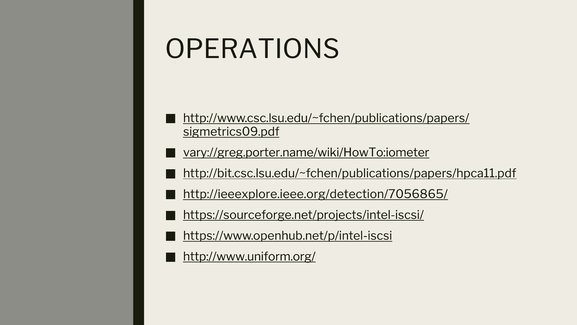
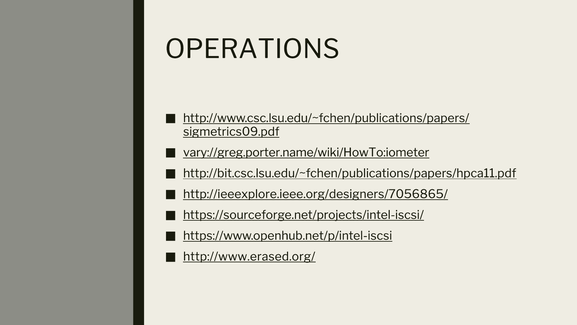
http://ieeexplore.ieee.org/detection/7056865/: http://ieeexplore.ieee.org/detection/7056865/ -> http://ieeexplore.ieee.org/designers/7056865/
http://www.uniform.org/: http://www.uniform.org/ -> http://www.erased.org/
